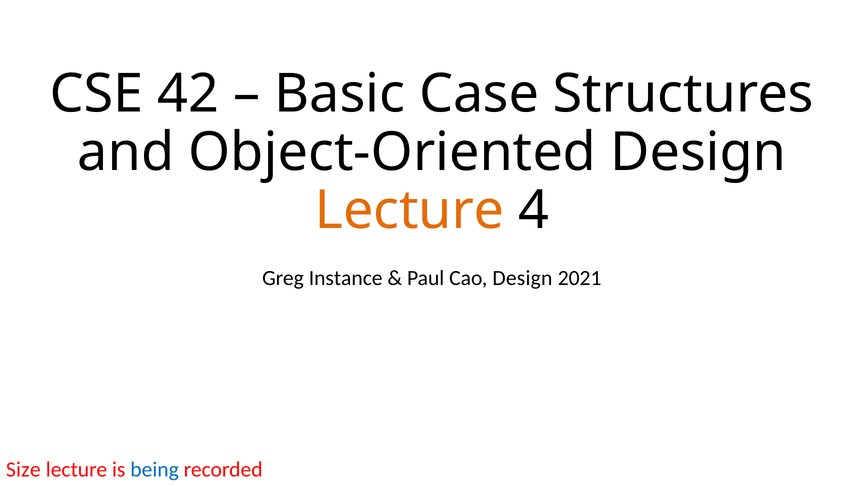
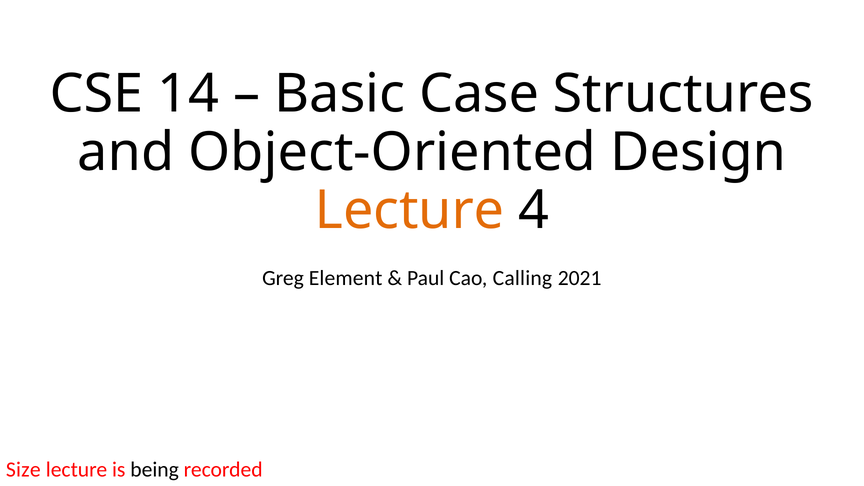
42: 42 -> 14
Instance: Instance -> Element
Cao Design: Design -> Calling
being colour: blue -> black
